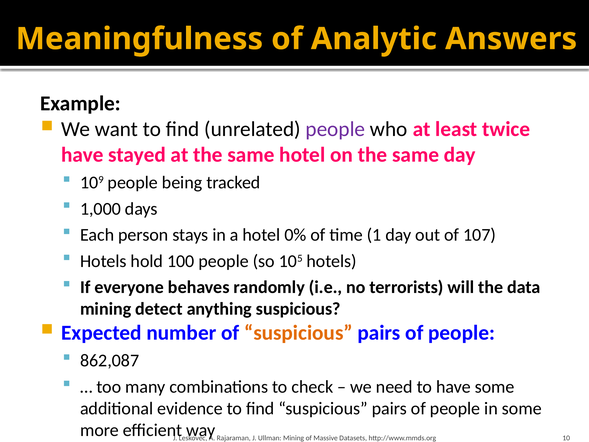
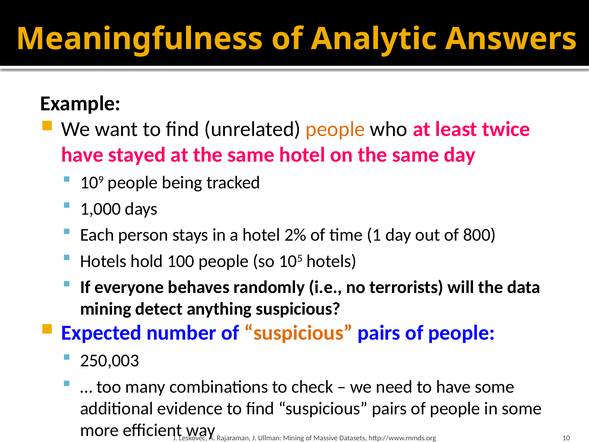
people at (335, 129) colour: purple -> orange
0%: 0% -> 2%
107: 107 -> 800
862,087: 862,087 -> 250,003
